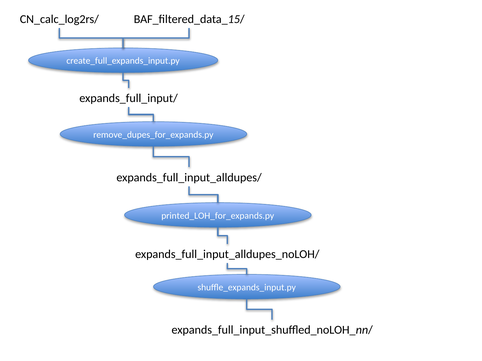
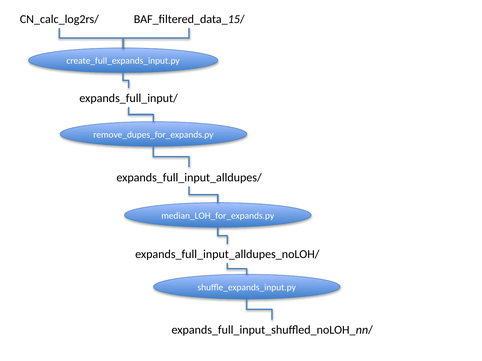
printed_LOH_for_expands.py: printed_LOH_for_expands.py -> median_LOH_for_expands.py
